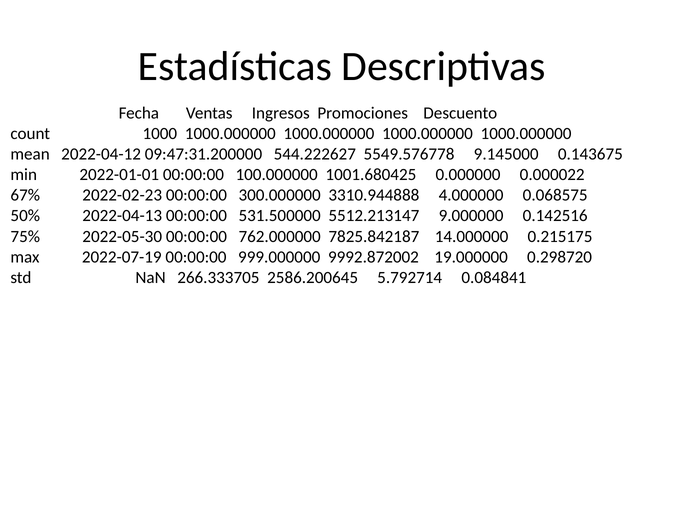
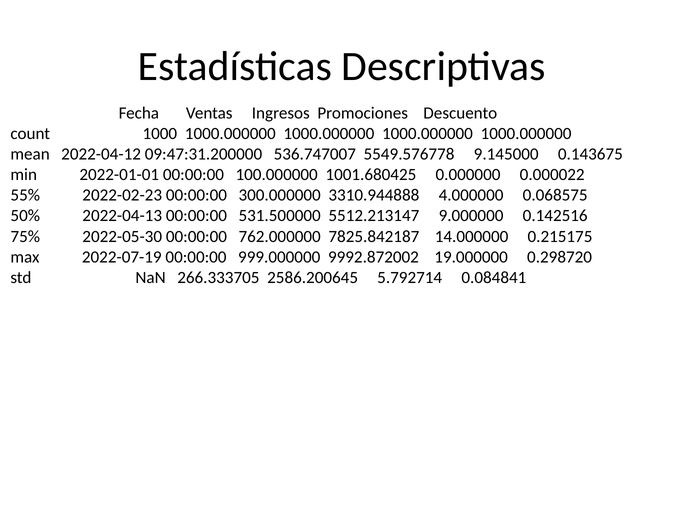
544.222627: 544.222627 -> 536.747007
67%: 67% -> 55%
